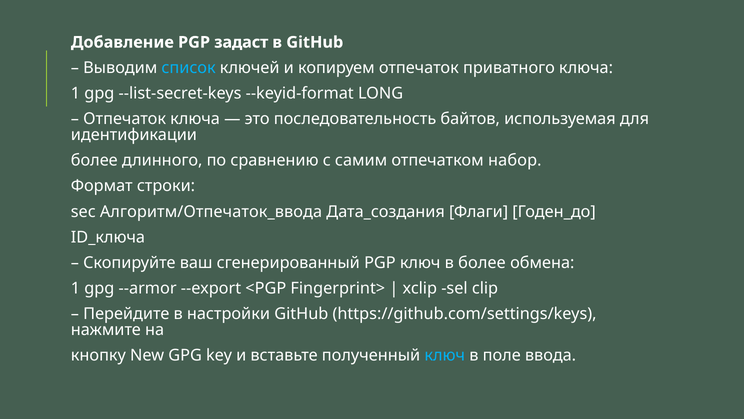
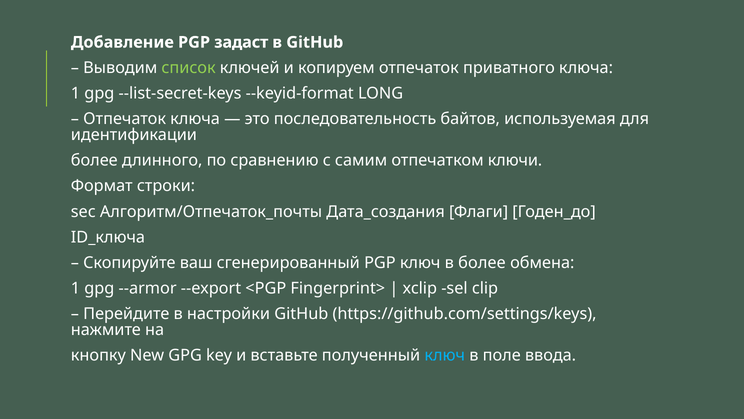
список colour: light blue -> light green
набор: набор -> ключи
Алгоритм/Отпечаток_ввода: Алгоритм/Отпечаток_ввода -> Алгоритм/Отпечаток_почты
